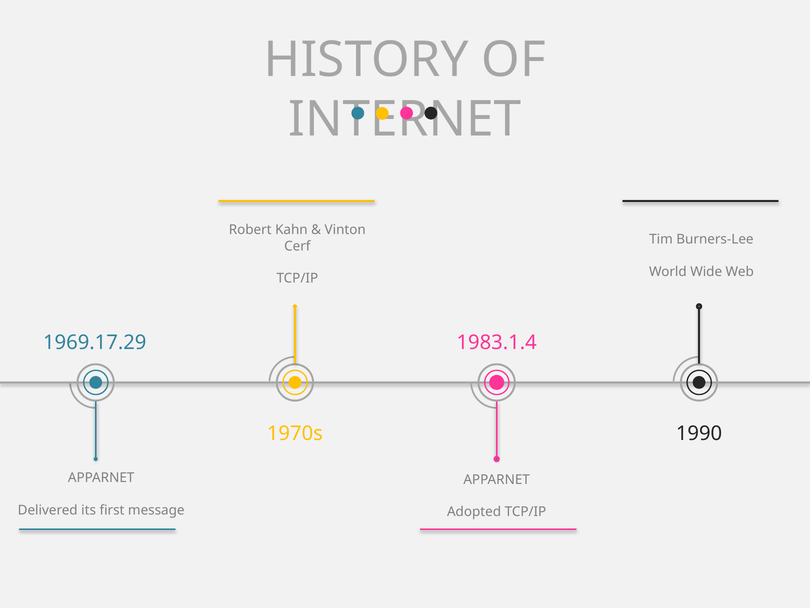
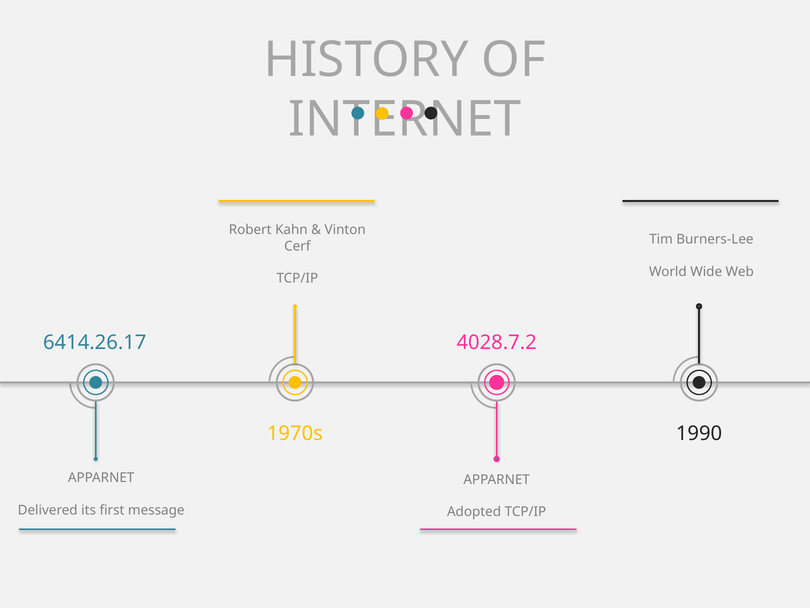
1969.17.29: 1969.17.29 -> 6414.26.17
1983.1.4: 1983.1.4 -> 4028.7.2
